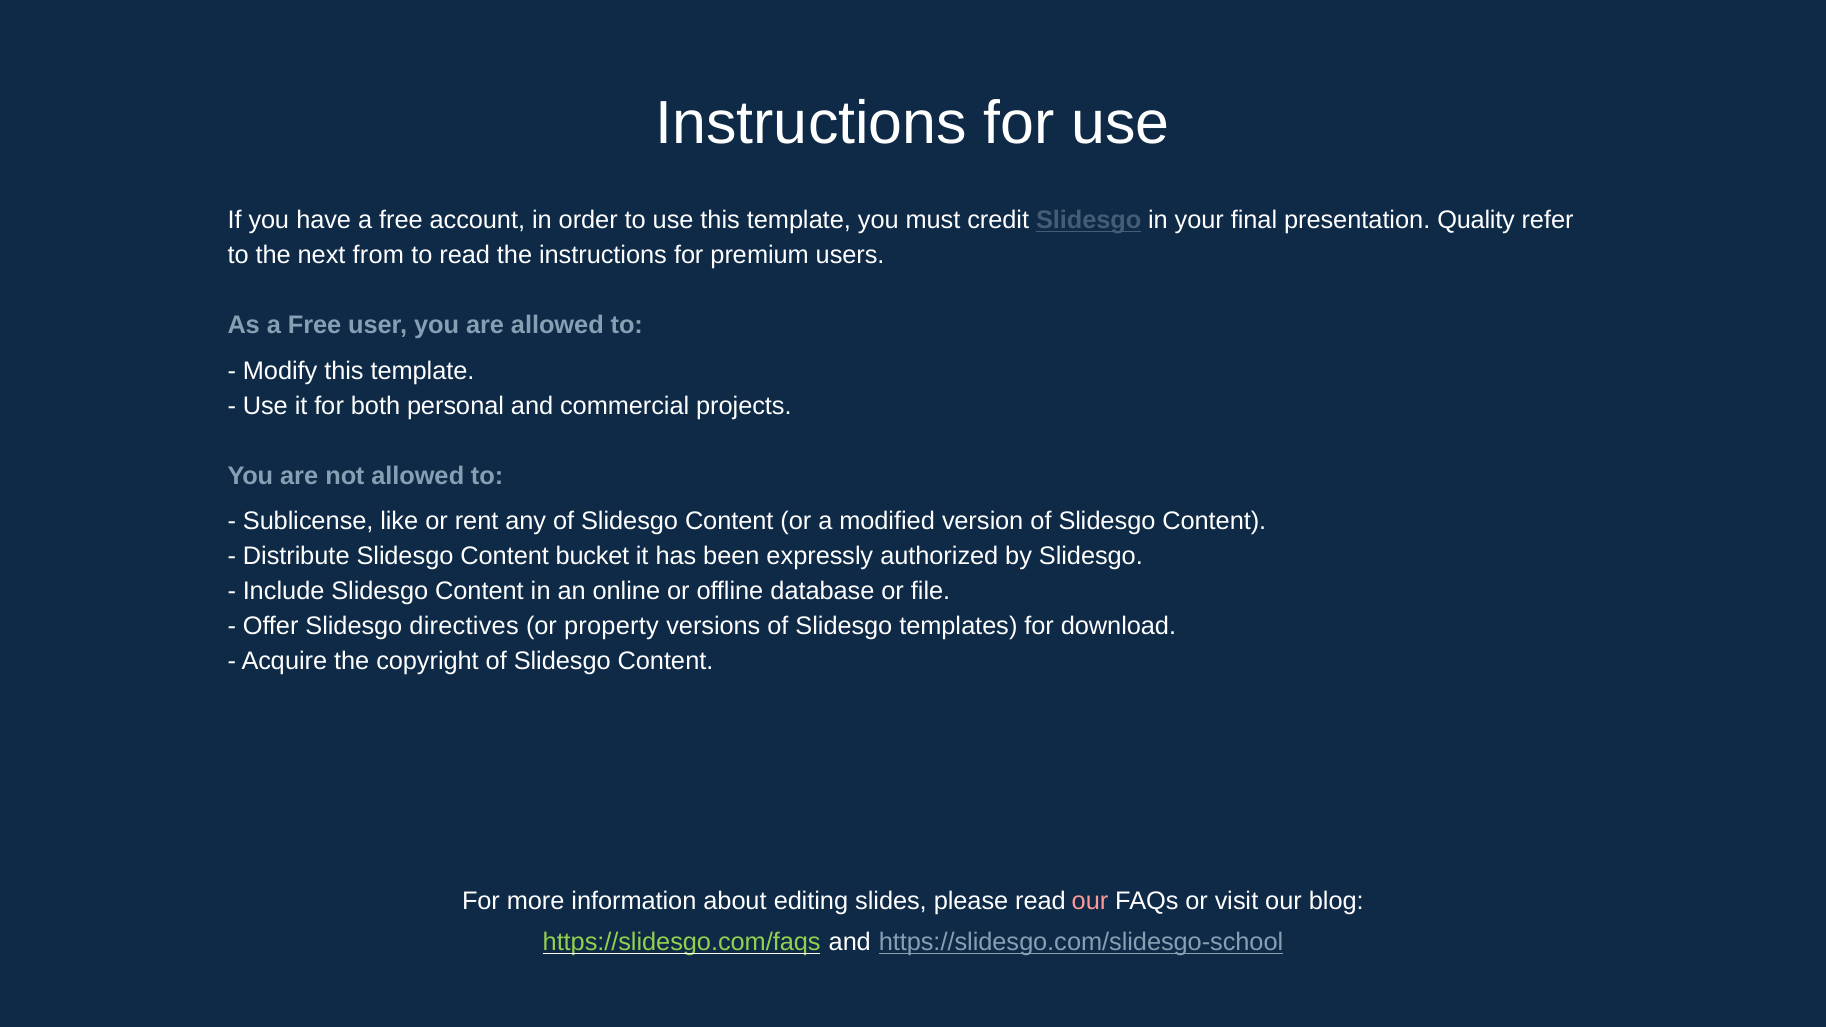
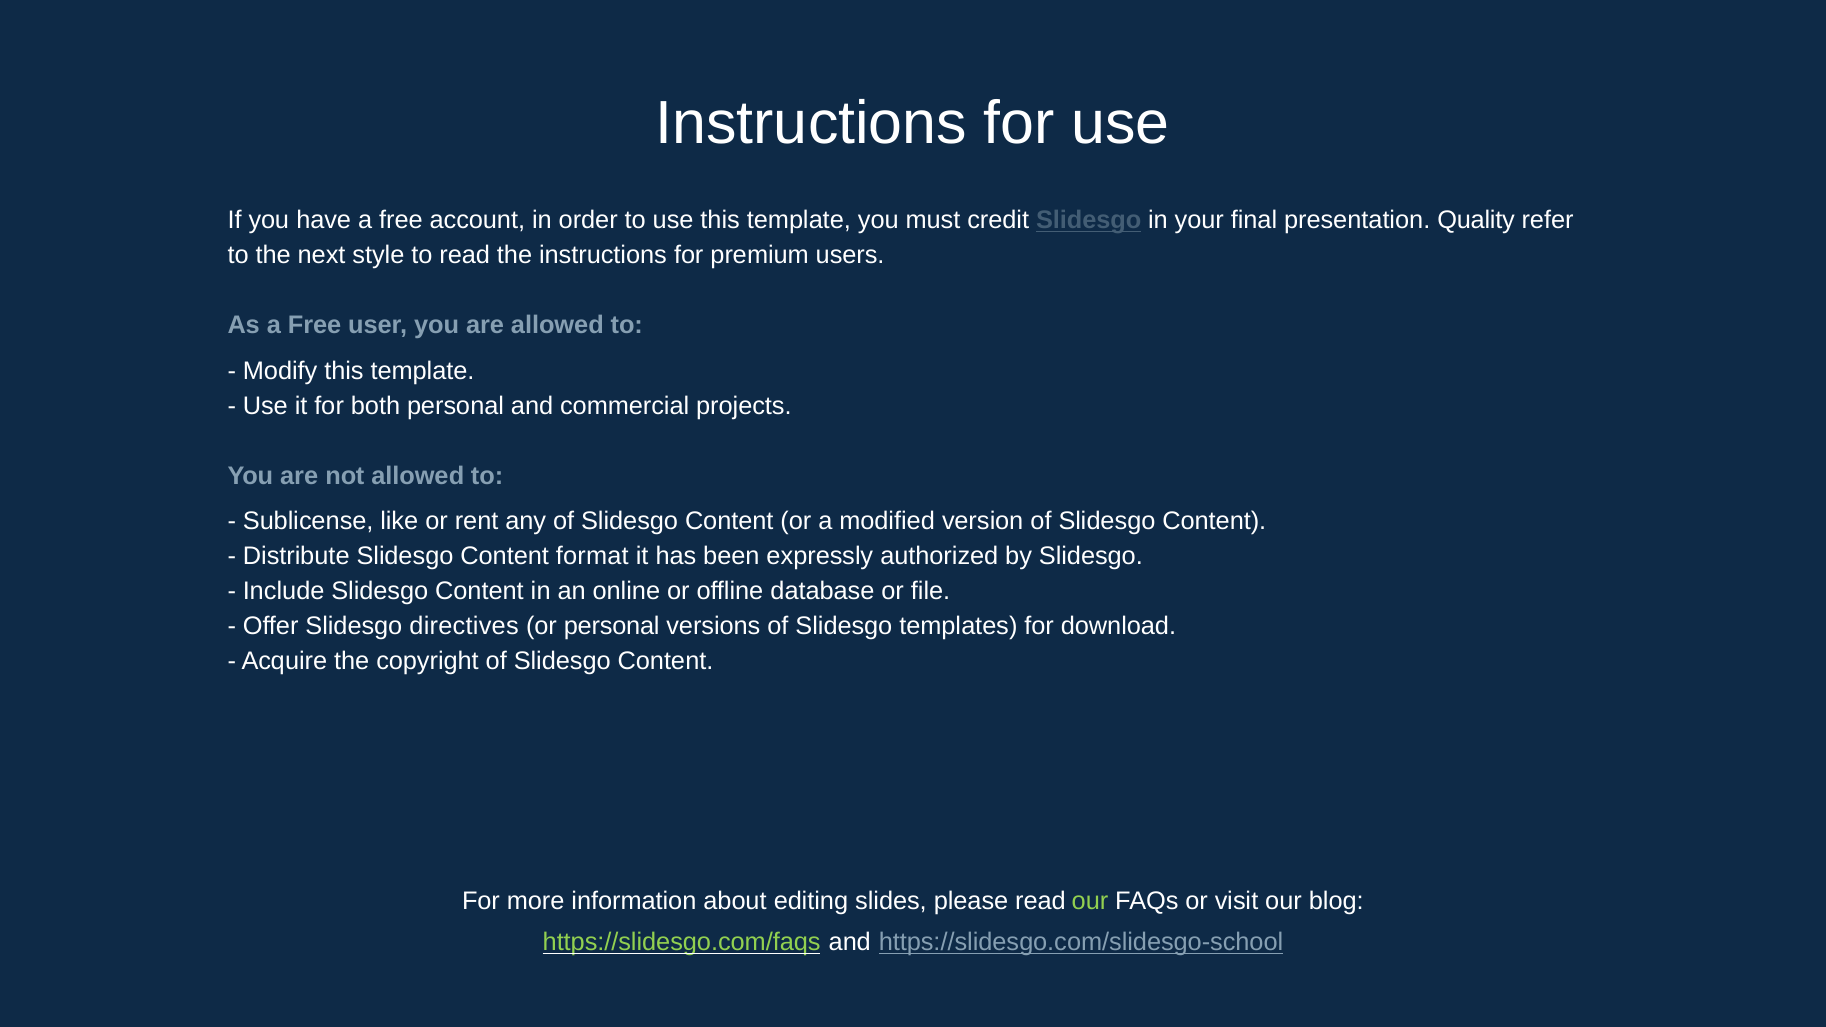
from: from -> style
bucket: bucket -> format
or property: property -> personal
our at (1090, 901) colour: pink -> light green
